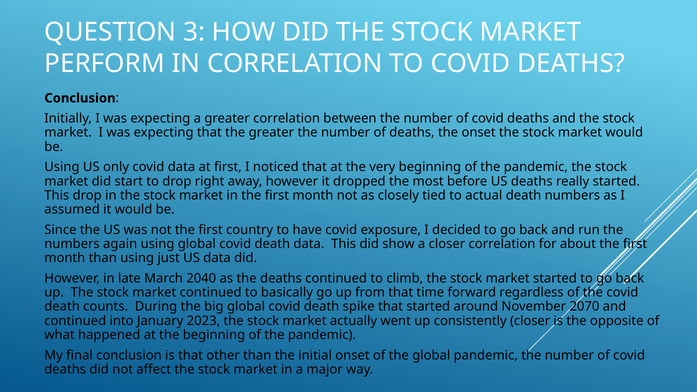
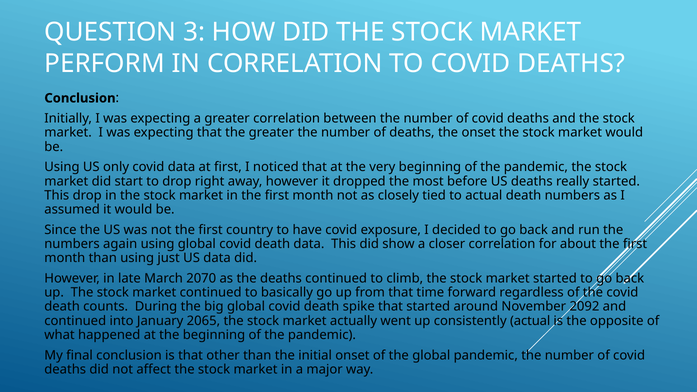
2040: 2040 -> 2070
2070: 2070 -> 2092
2023: 2023 -> 2065
consistently closer: closer -> actual
